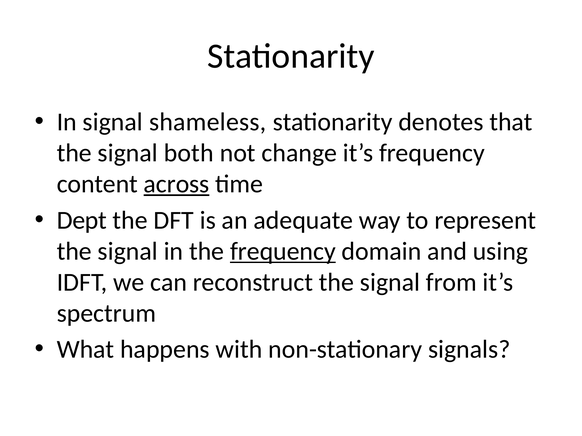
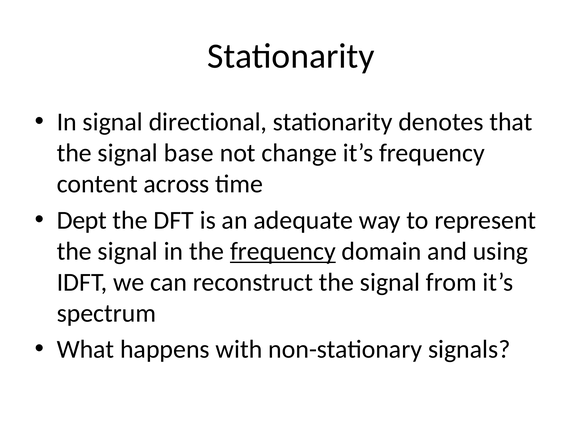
shameless: shameless -> directional
both: both -> base
across underline: present -> none
